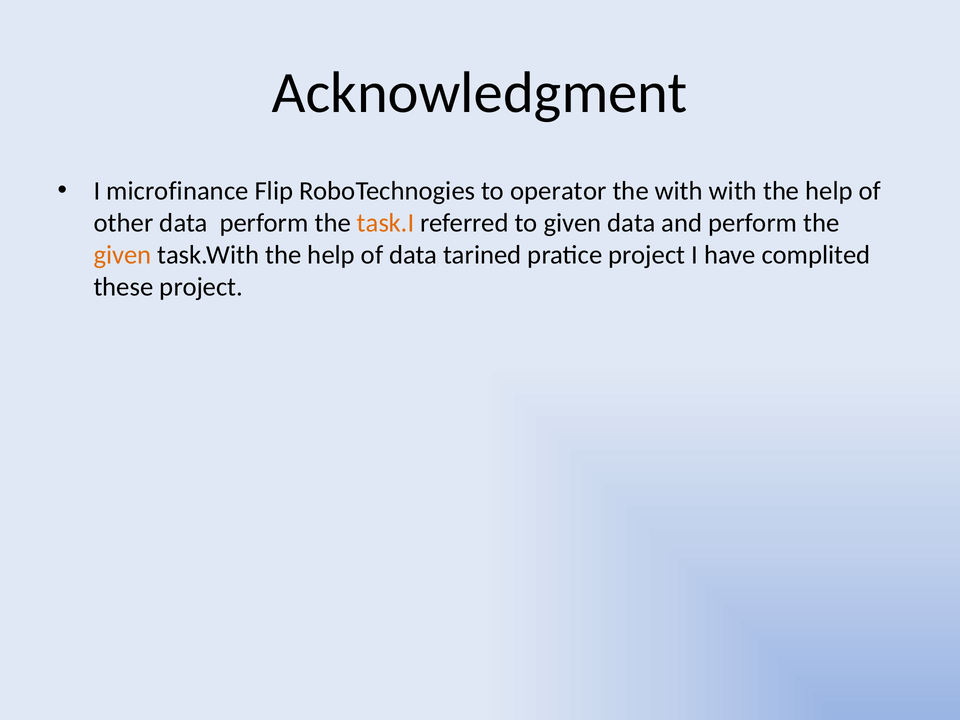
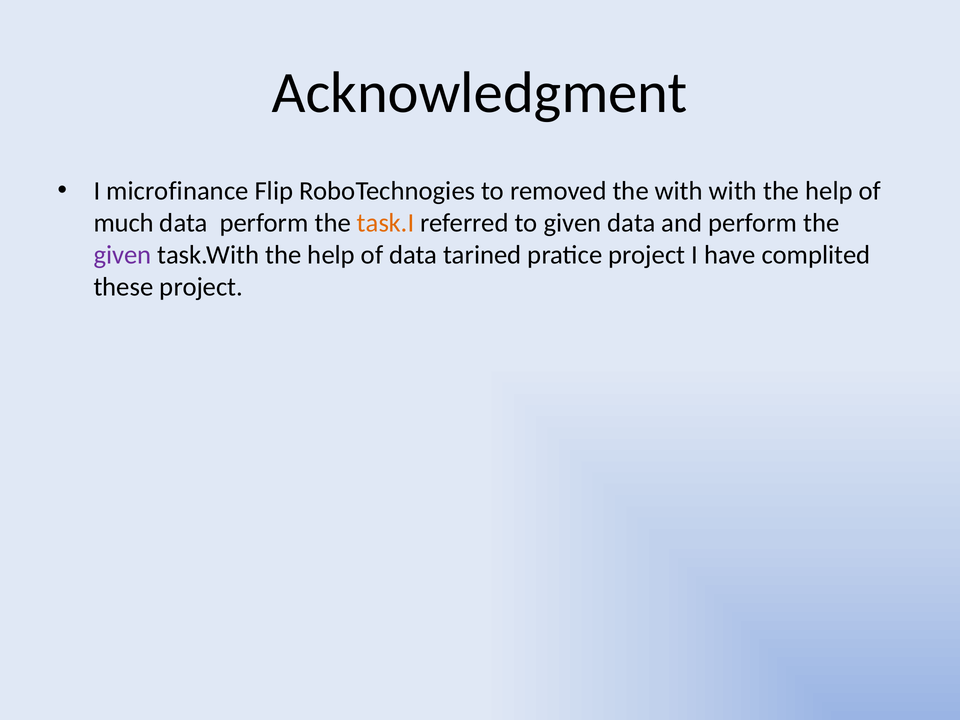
operator: operator -> removed
other: other -> much
given at (123, 255) colour: orange -> purple
